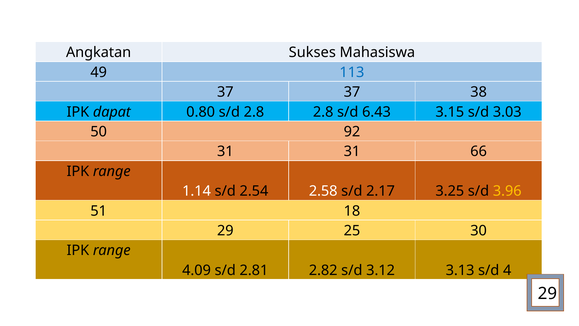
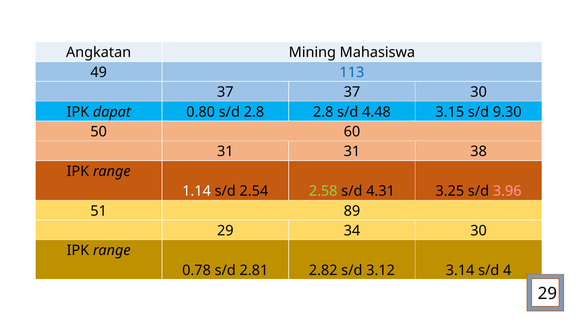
Sukses: Sukses -> Mining
37 38: 38 -> 30
6.43: 6.43 -> 4.48
3.03: 3.03 -> 9.30
92: 92 -> 60
66: 66 -> 38
2.58 colour: white -> light green
2.17: 2.17 -> 4.31
3.96 colour: yellow -> pink
18: 18 -> 89
25: 25 -> 34
4.09: 4.09 -> 0.78
3.13: 3.13 -> 3.14
